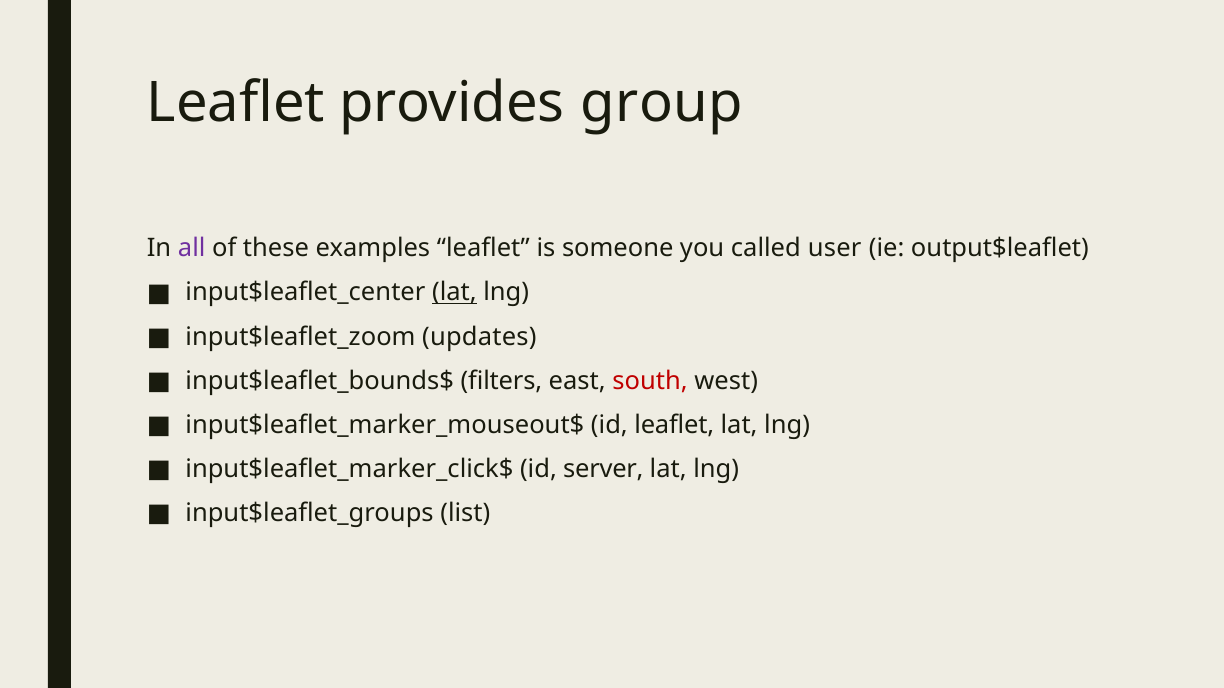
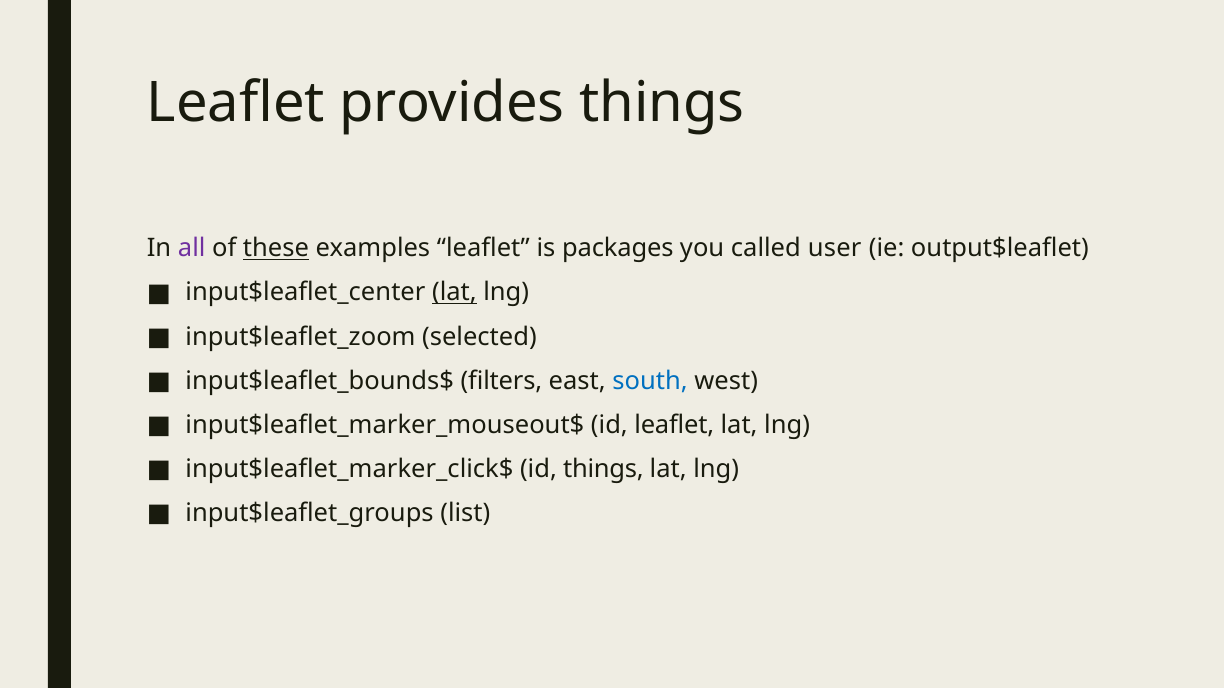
provides group: group -> things
these underline: none -> present
someone: someone -> packages
updates: updates -> selected
south colour: red -> blue
id server: server -> things
